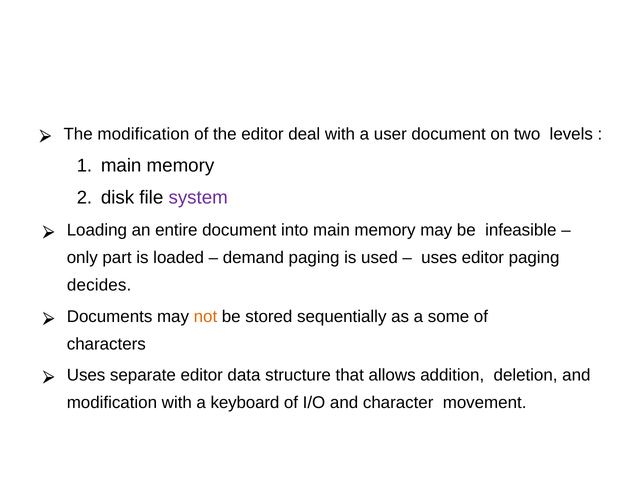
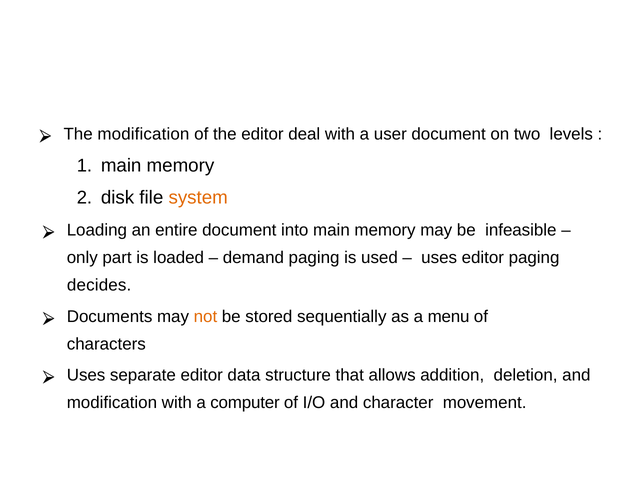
system colour: purple -> orange
some: some -> menu
keyboard: keyboard -> computer
